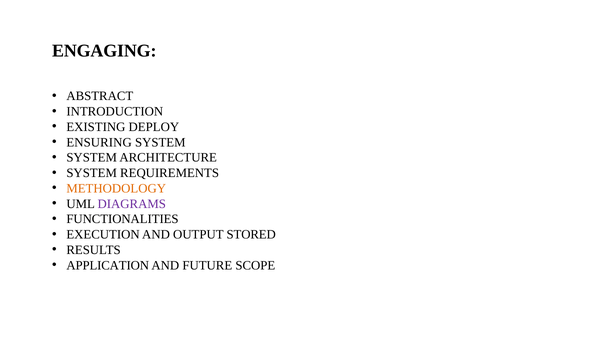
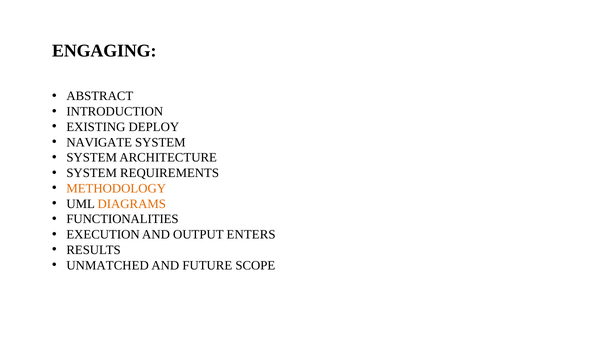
ENSURING: ENSURING -> NAVIGATE
DIAGRAMS colour: purple -> orange
STORED: STORED -> ENTERS
APPLICATION: APPLICATION -> UNMATCHED
